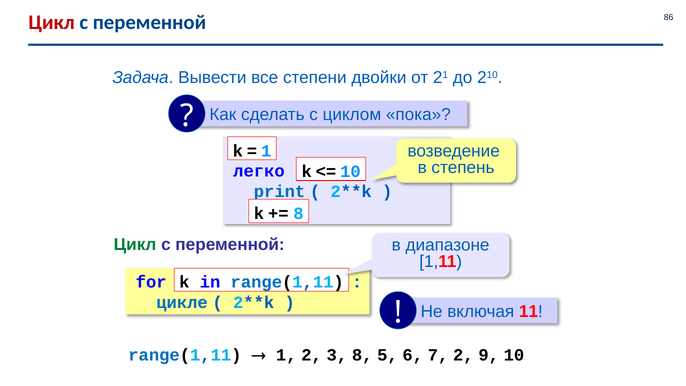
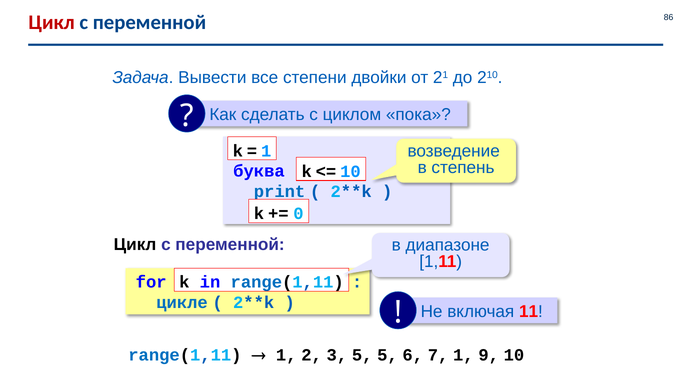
легко: легко -> буква
8 at (298, 213): 8 -> 0
Цикл at (135, 244) colour: green -> black
3 8: 8 -> 5
7 2: 2 -> 1
